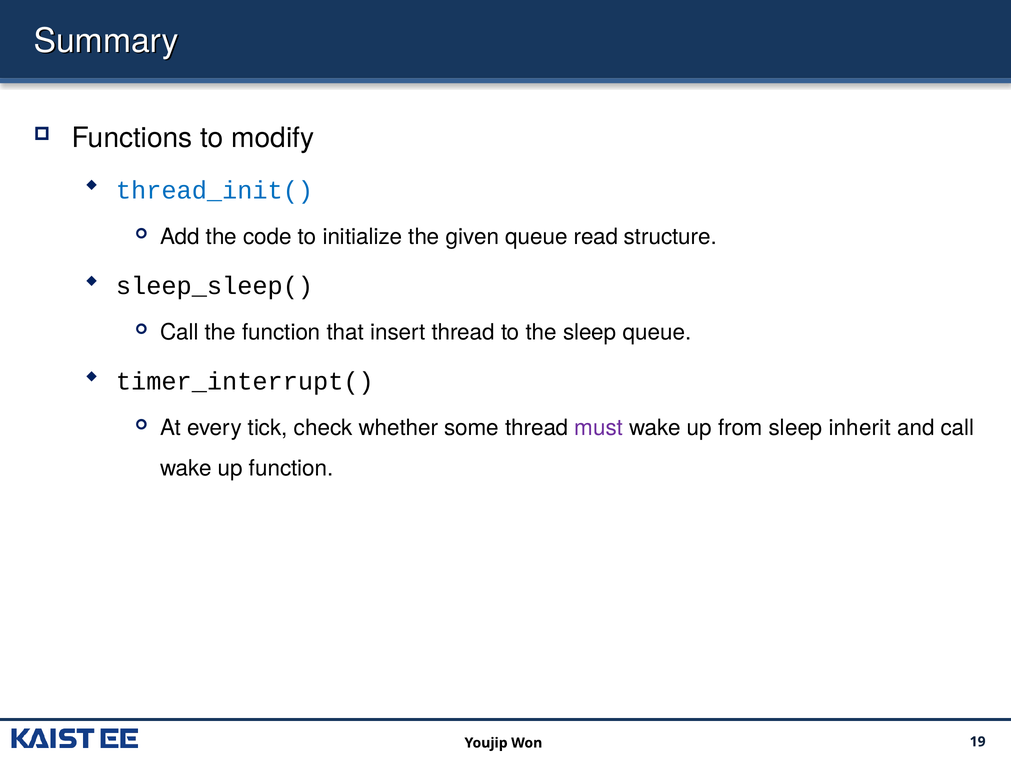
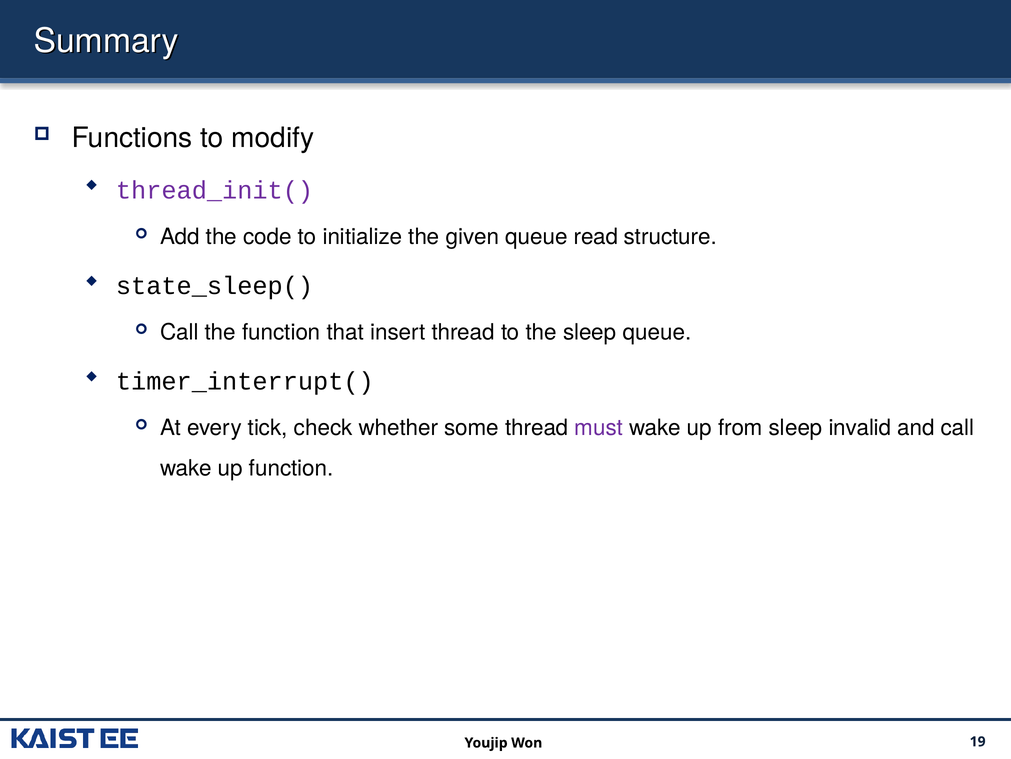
thread_init( colour: blue -> purple
sleep_sleep(: sleep_sleep( -> state_sleep(
inherit: inherit -> invalid
